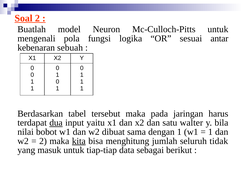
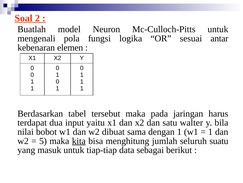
sebuah: sebuah -> elemen
dua underline: present -> none
2 at (43, 140): 2 -> 5
tidak: tidak -> suatu
